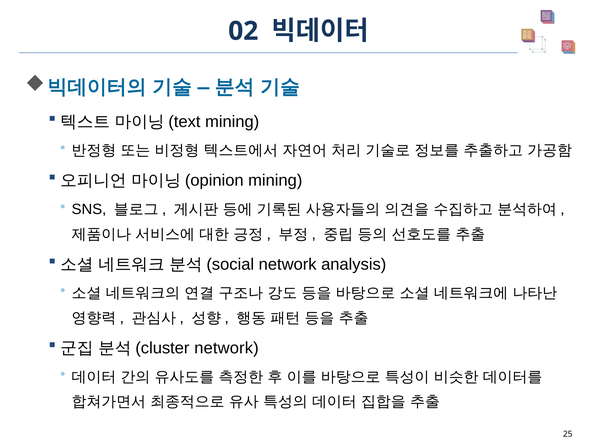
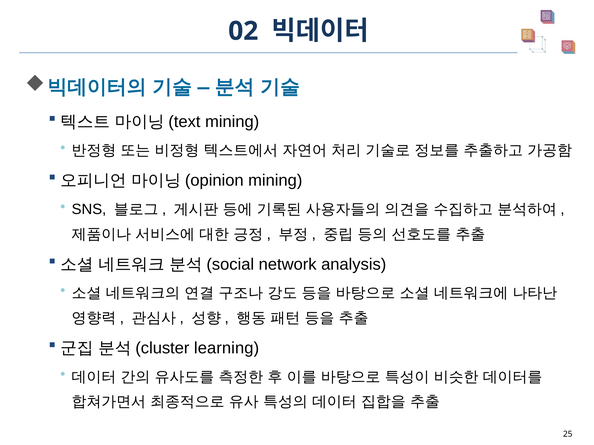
network at (227, 348): network -> learning
